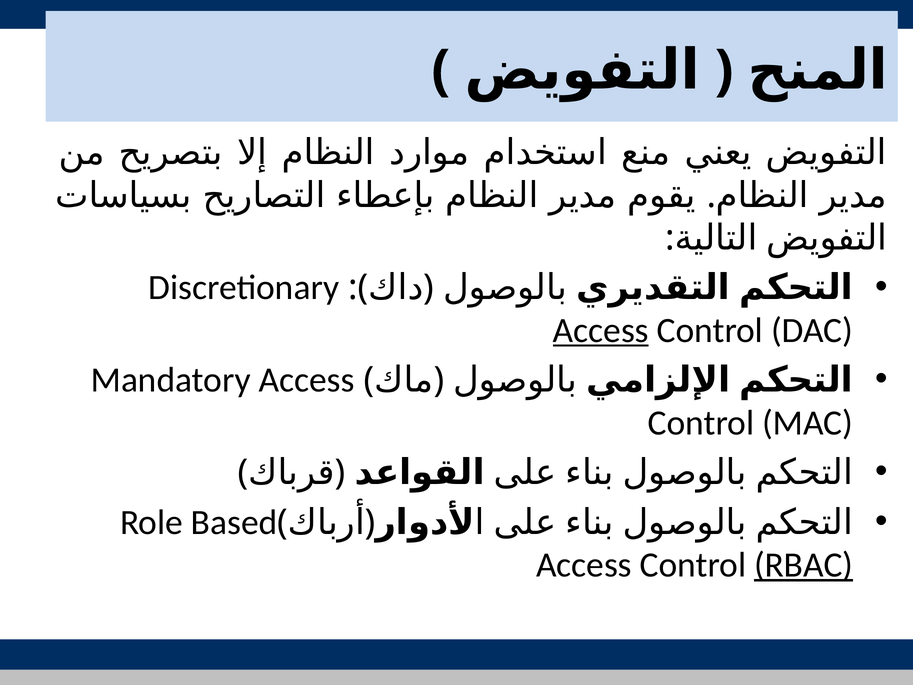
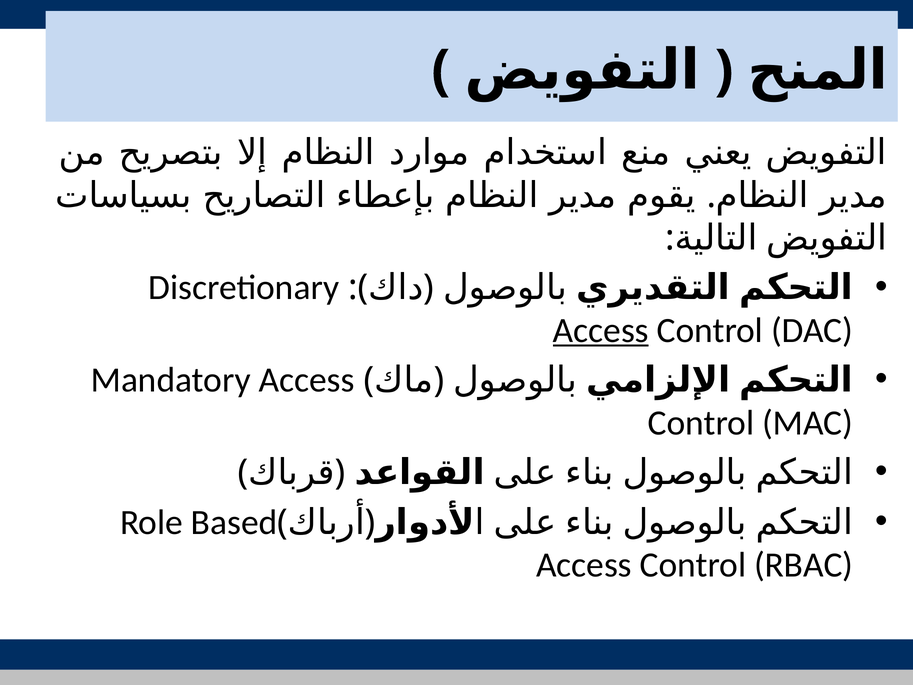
RBAC underline: present -> none
